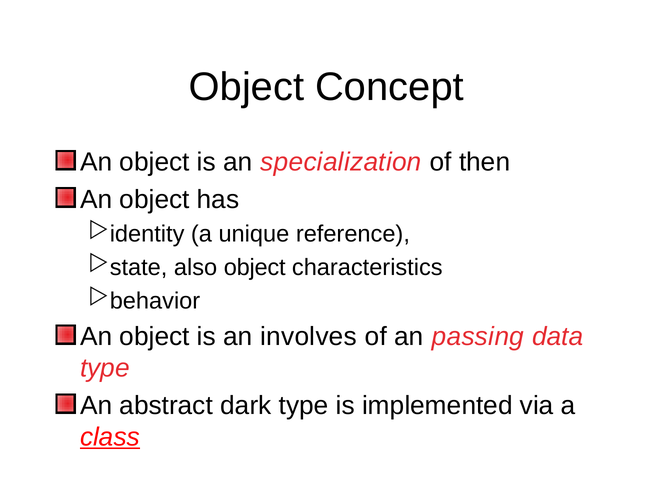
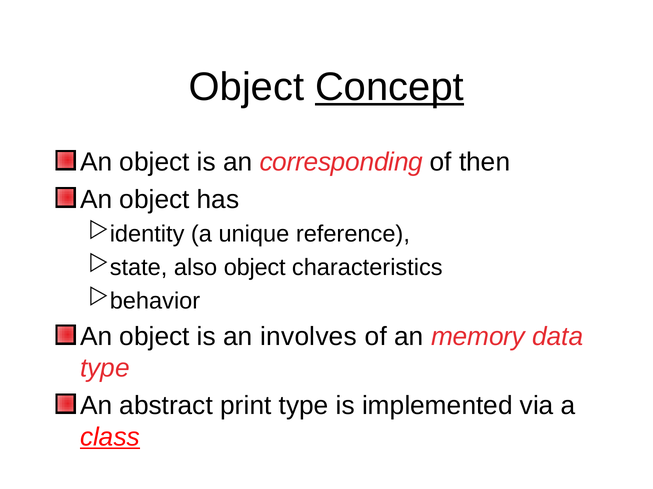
Concept underline: none -> present
specialization: specialization -> corresponding
passing: passing -> memory
dark: dark -> print
